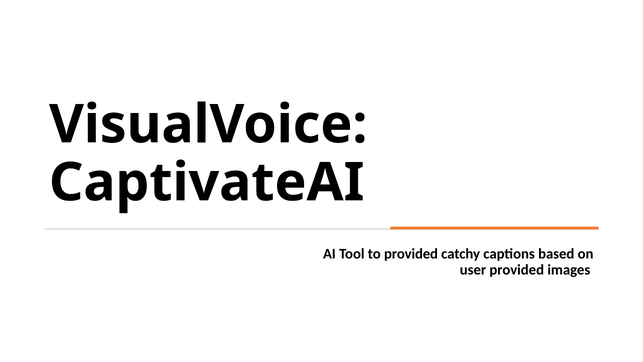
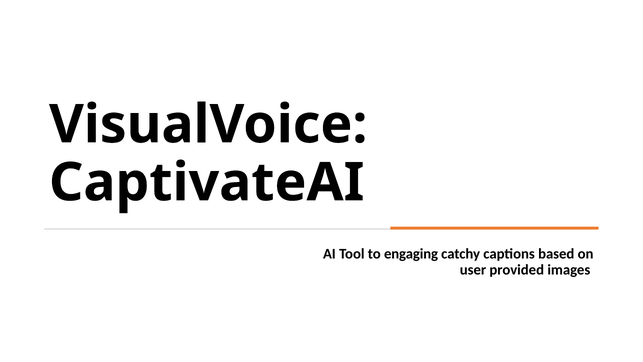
to provided: provided -> engaging
